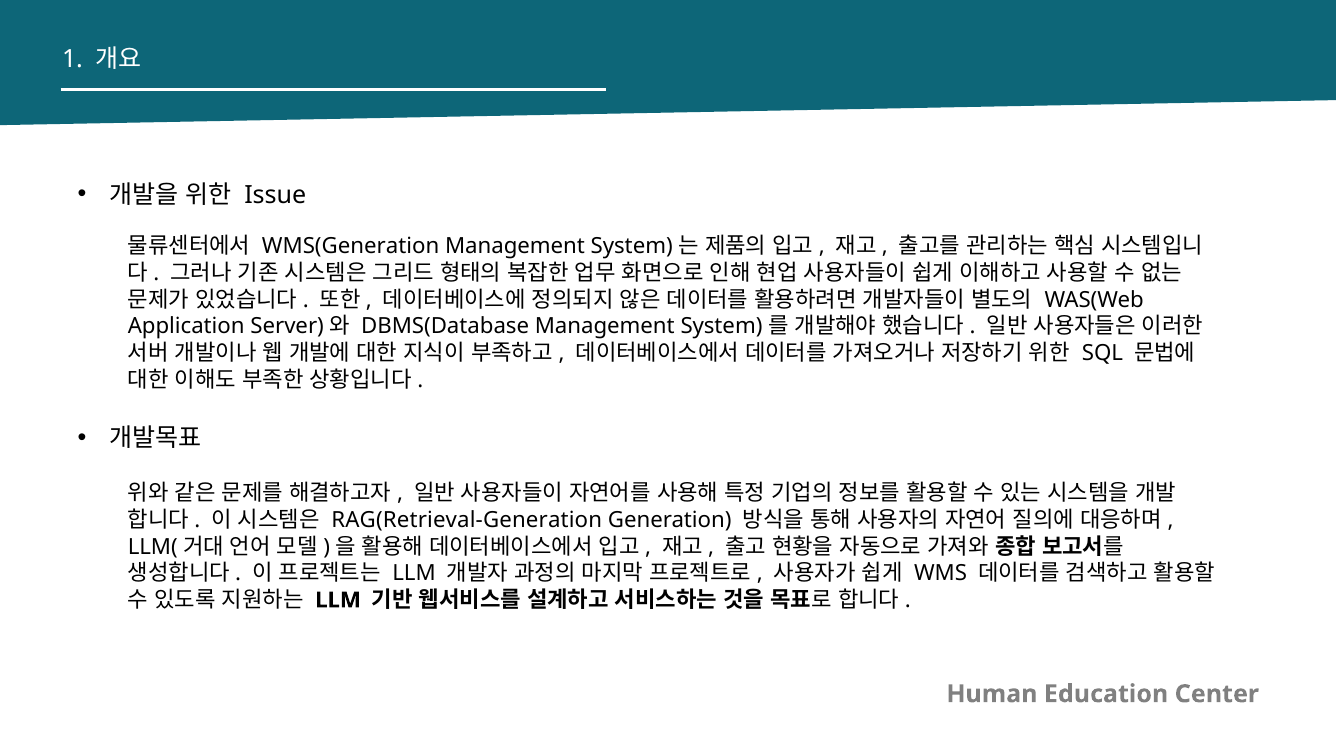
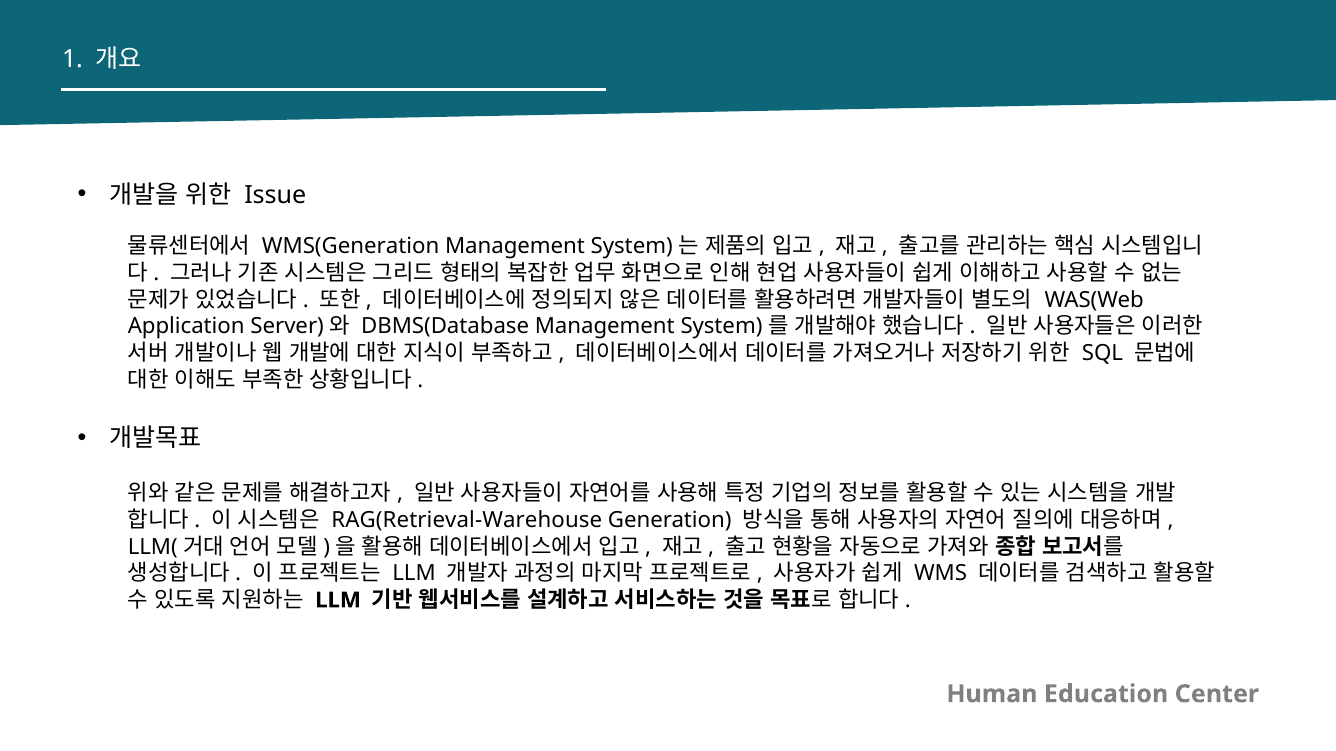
RAG(Retrieval-Generation: RAG(Retrieval-Generation -> RAG(Retrieval-Warehouse
